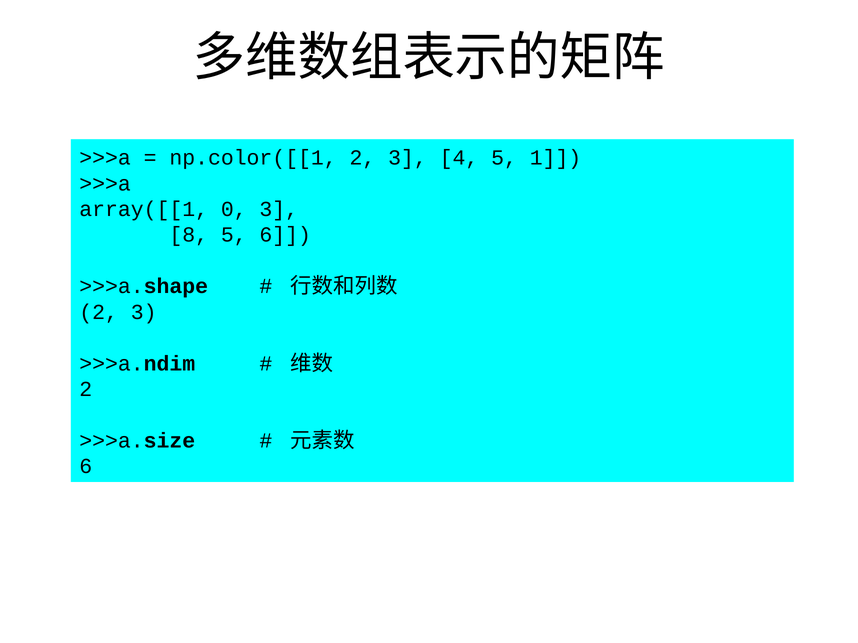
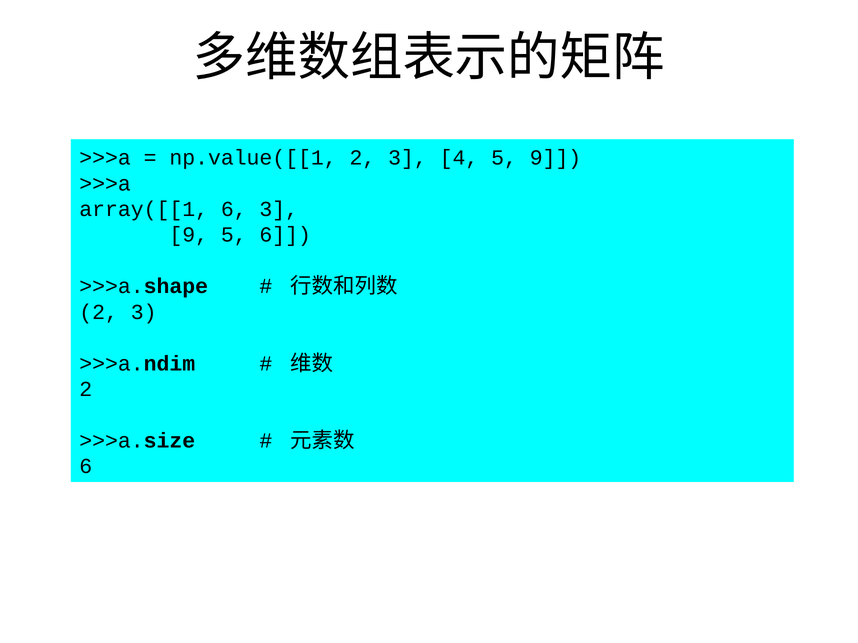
np.color([[1: np.color([[1 -> np.value([[1
5 1: 1 -> 9
array([[1 0: 0 -> 6
8 at (189, 235): 8 -> 9
